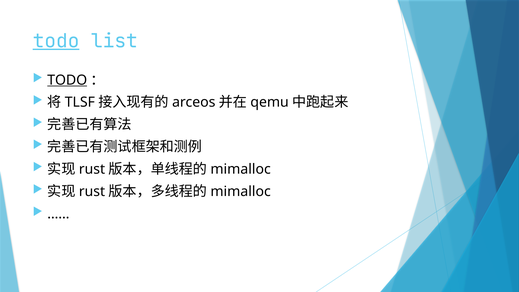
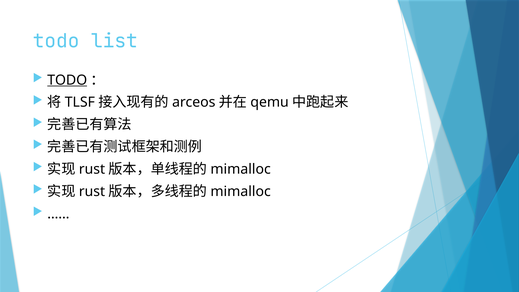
todo at (56, 41) underline: present -> none
